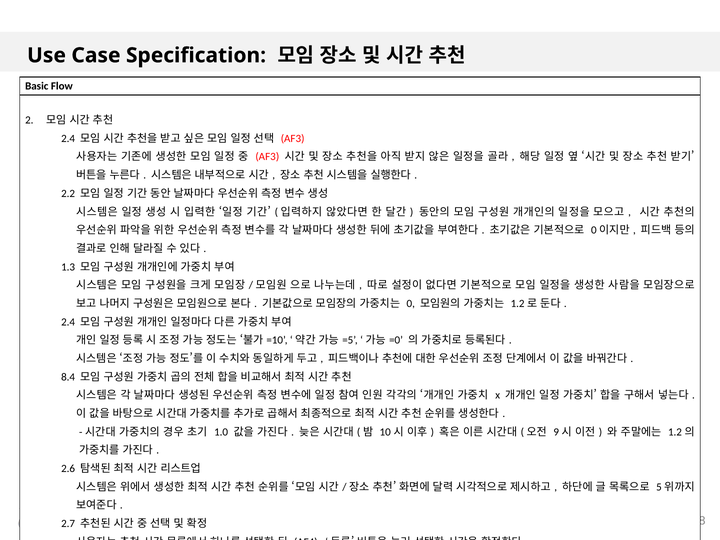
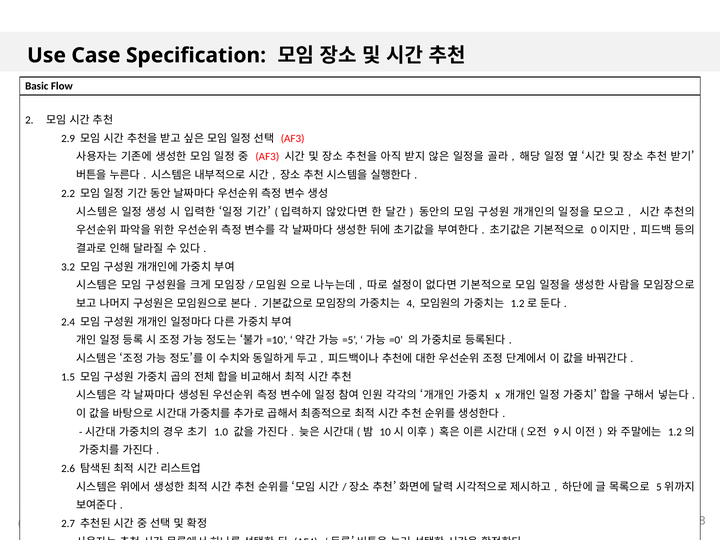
2.4 at (68, 139): 2.4 -> 2.9
1.3: 1.3 -> 3.2
0: 0 -> 4
8.4: 8.4 -> 1.5
